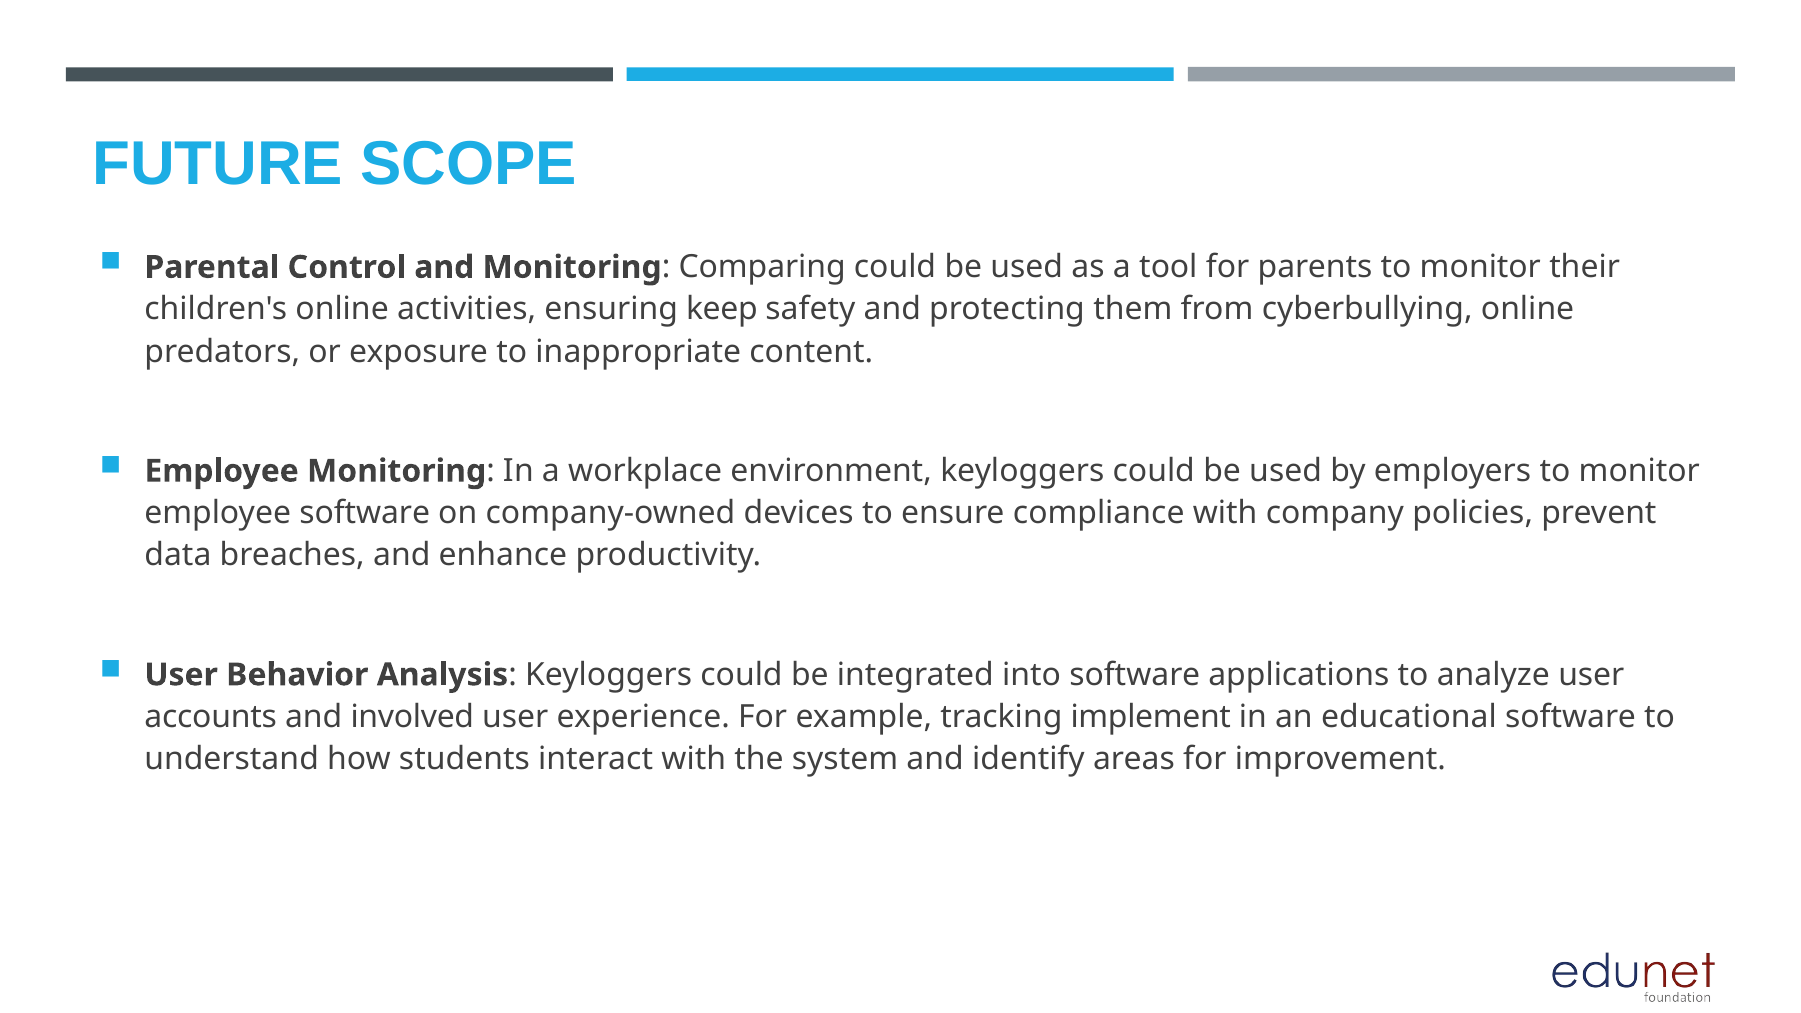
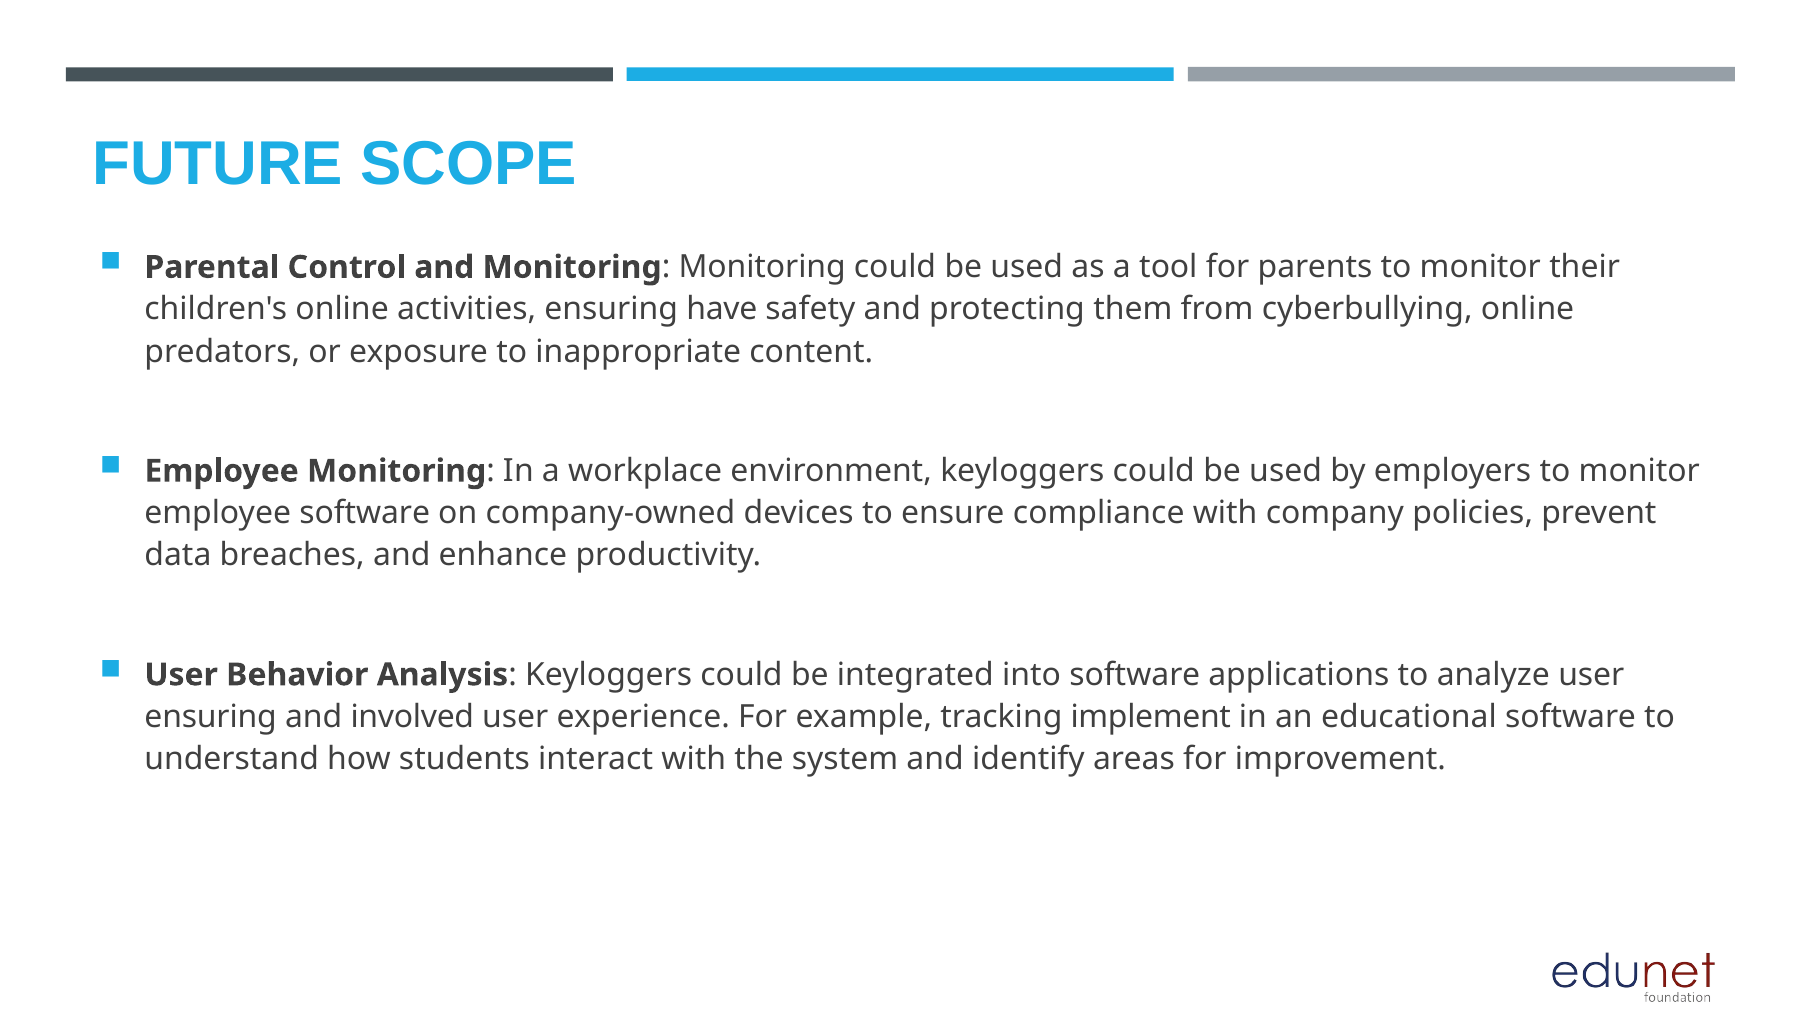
Monitoring Comparing: Comparing -> Monitoring
keep: keep -> have
accounts at (211, 717): accounts -> ensuring
